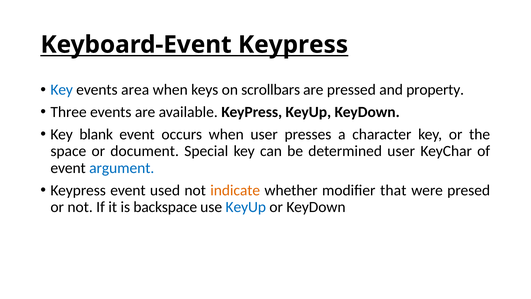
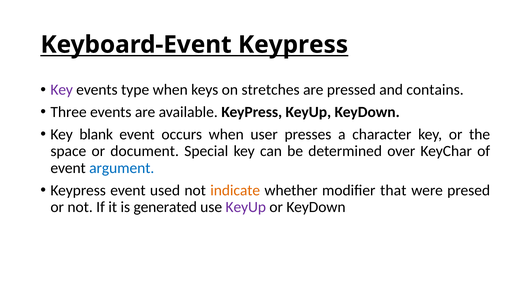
Key at (62, 90) colour: blue -> purple
area: area -> type
scrollbars: scrollbars -> stretches
property: property -> contains
determined user: user -> over
backspace: backspace -> generated
KeyUp at (246, 207) colour: blue -> purple
